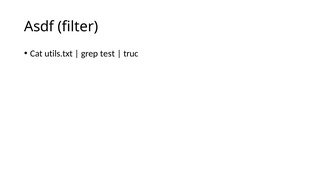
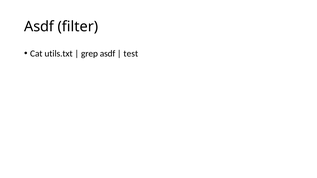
grep test: test -> asdf
truc: truc -> test
